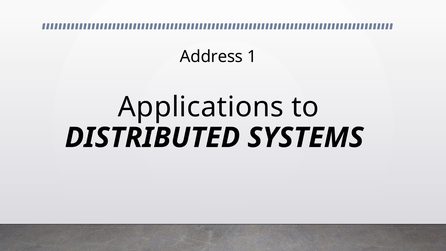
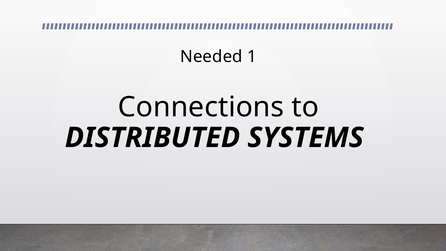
Address: Address -> Needed
Applications: Applications -> Connections
